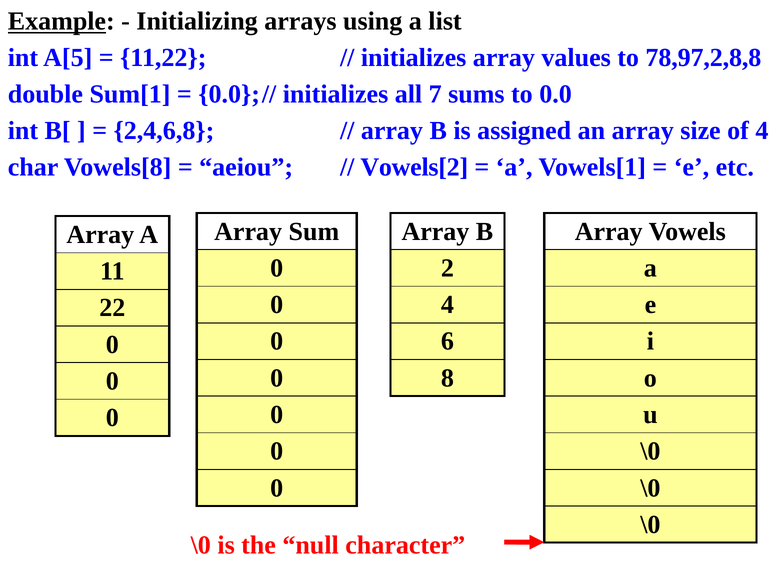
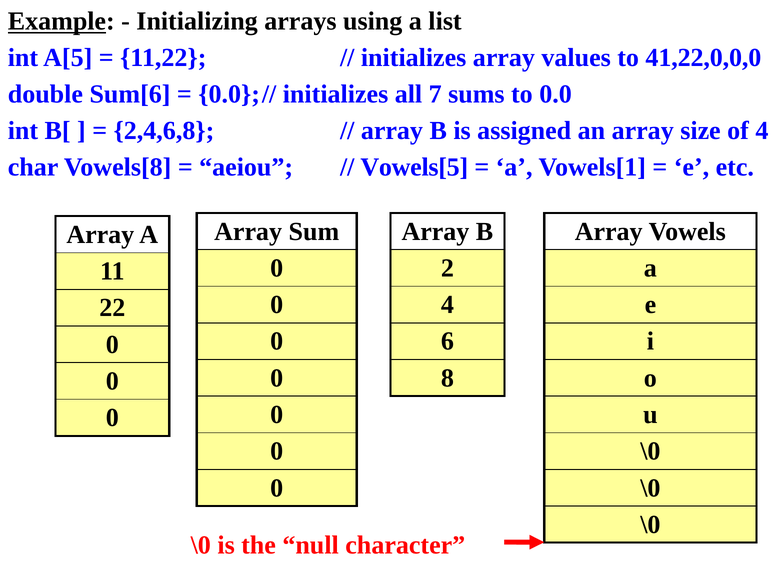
78,97,2,8,8: 78,97,2,8,8 -> 41,22,0,0,0
Sum[1: Sum[1 -> Sum[6
Vowels[2: Vowels[2 -> Vowels[5
